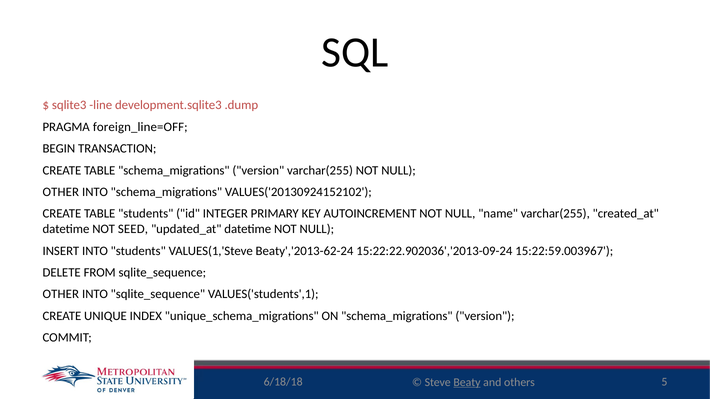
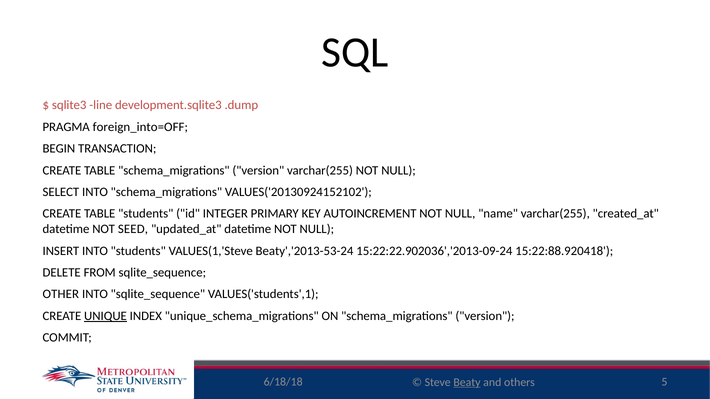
foreign_line=OFF: foreign_line=OFF -> foreign_into=OFF
OTHER at (61, 192): OTHER -> SELECT
Beaty','2013-62-24: Beaty','2013-62-24 -> Beaty','2013-53-24
15:22:59.003967: 15:22:59.003967 -> 15:22:88.920418
UNIQUE underline: none -> present
